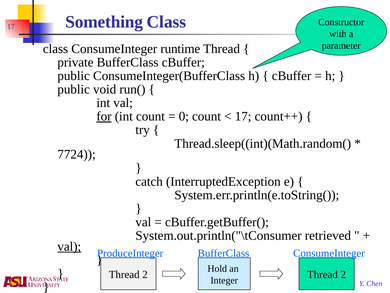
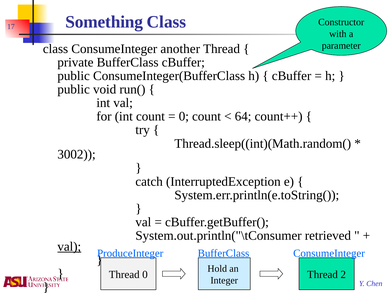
runtime: runtime -> another
for underline: present -> none
17 at (243, 116): 17 -> 64
7724: 7724 -> 3002
2 at (145, 274): 2 -> 0
